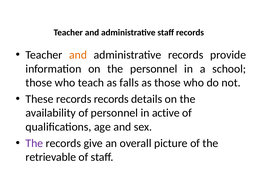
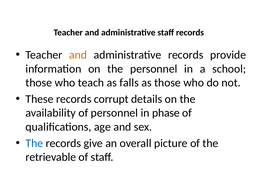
records records: records -> corrupt
active: active -> phase
The at (34, 144) colour: purple -> blue
